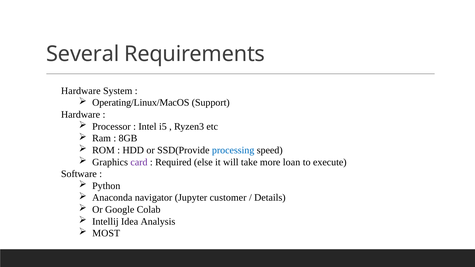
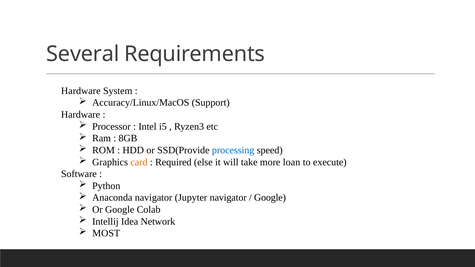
Operating/Linux/MacOS: Operating/Linux/MacOS -> Accuracy/Linux/MacOS
card colour: purple -> orange
Jupyter customer: customer -> navigator
Details at (270, 198): Details -> Google
Analysis: Analysis -> Network
